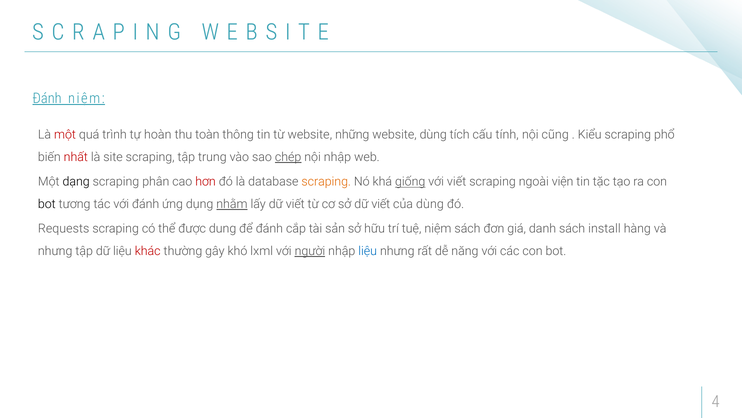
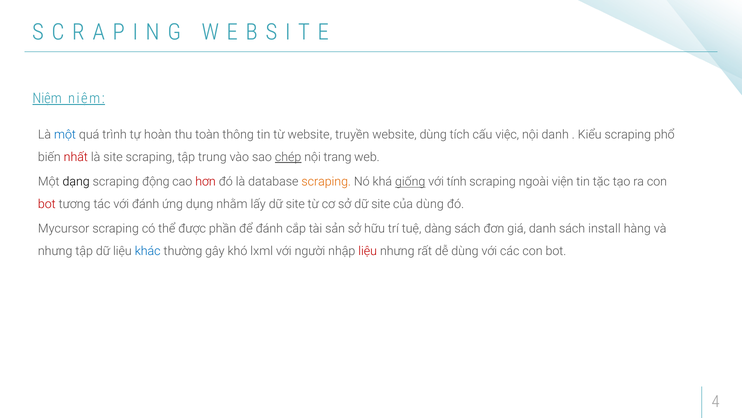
Đánh at (47, 98): Đánh -> Niệm
một at (65, 135) colour: red -> blue
những: những -> truyền
tính: tính -> việc
nội cũng: cũng -> danh
nội nhập: nhập -> trang
phân: phân -> động
với viết: viết -> tính
bot at (47, 204) colour: black -> red
nhằm underline: present -> none
lấy dữ viết: viết -> site
sở dữ viết: viết -> site
Requests: Requests -> Mycursor
dung: dung -> phần
tuệ niệm: niệm -> dàng
khác colour: red -> blue
người underline: present -> none
liệu at (368, 251) colour: blue -> red
dễ năng: năng -> dùng
